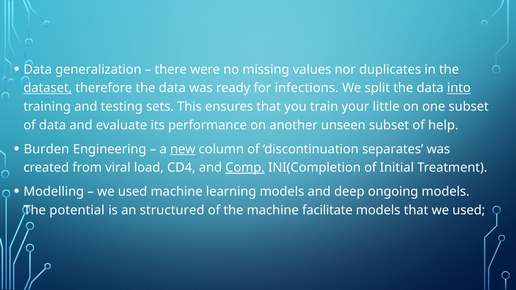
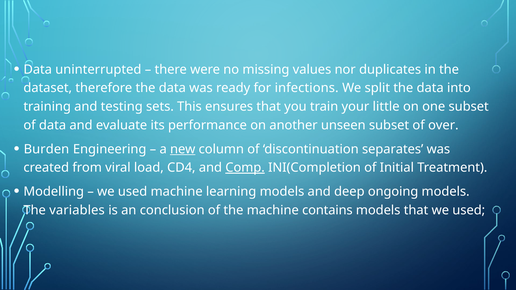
generalization: generalization -> uninterrupted
dataset underline: present -> none
into underline: present -> none
help: help -> over
potential: potential -> variables
structured: structured -> conclusion
facilitate: facilitate -> contains
